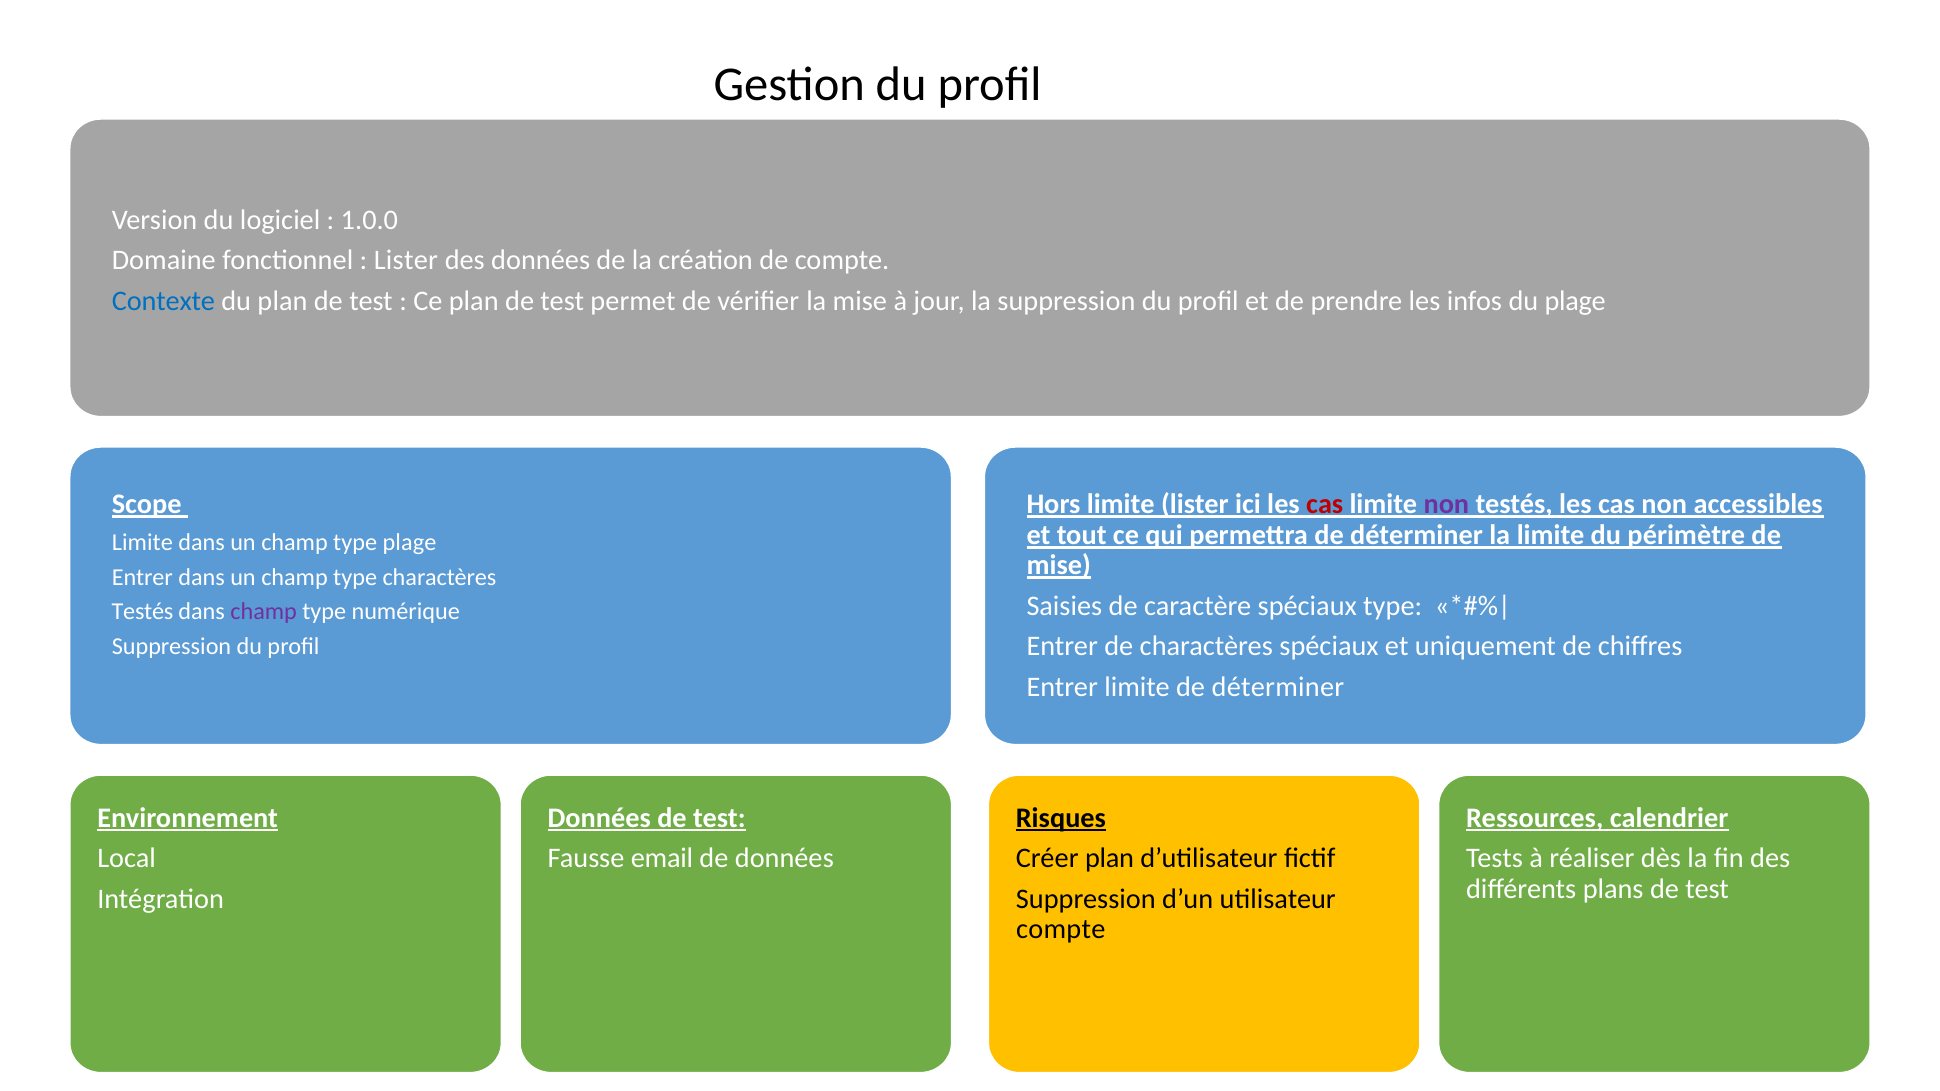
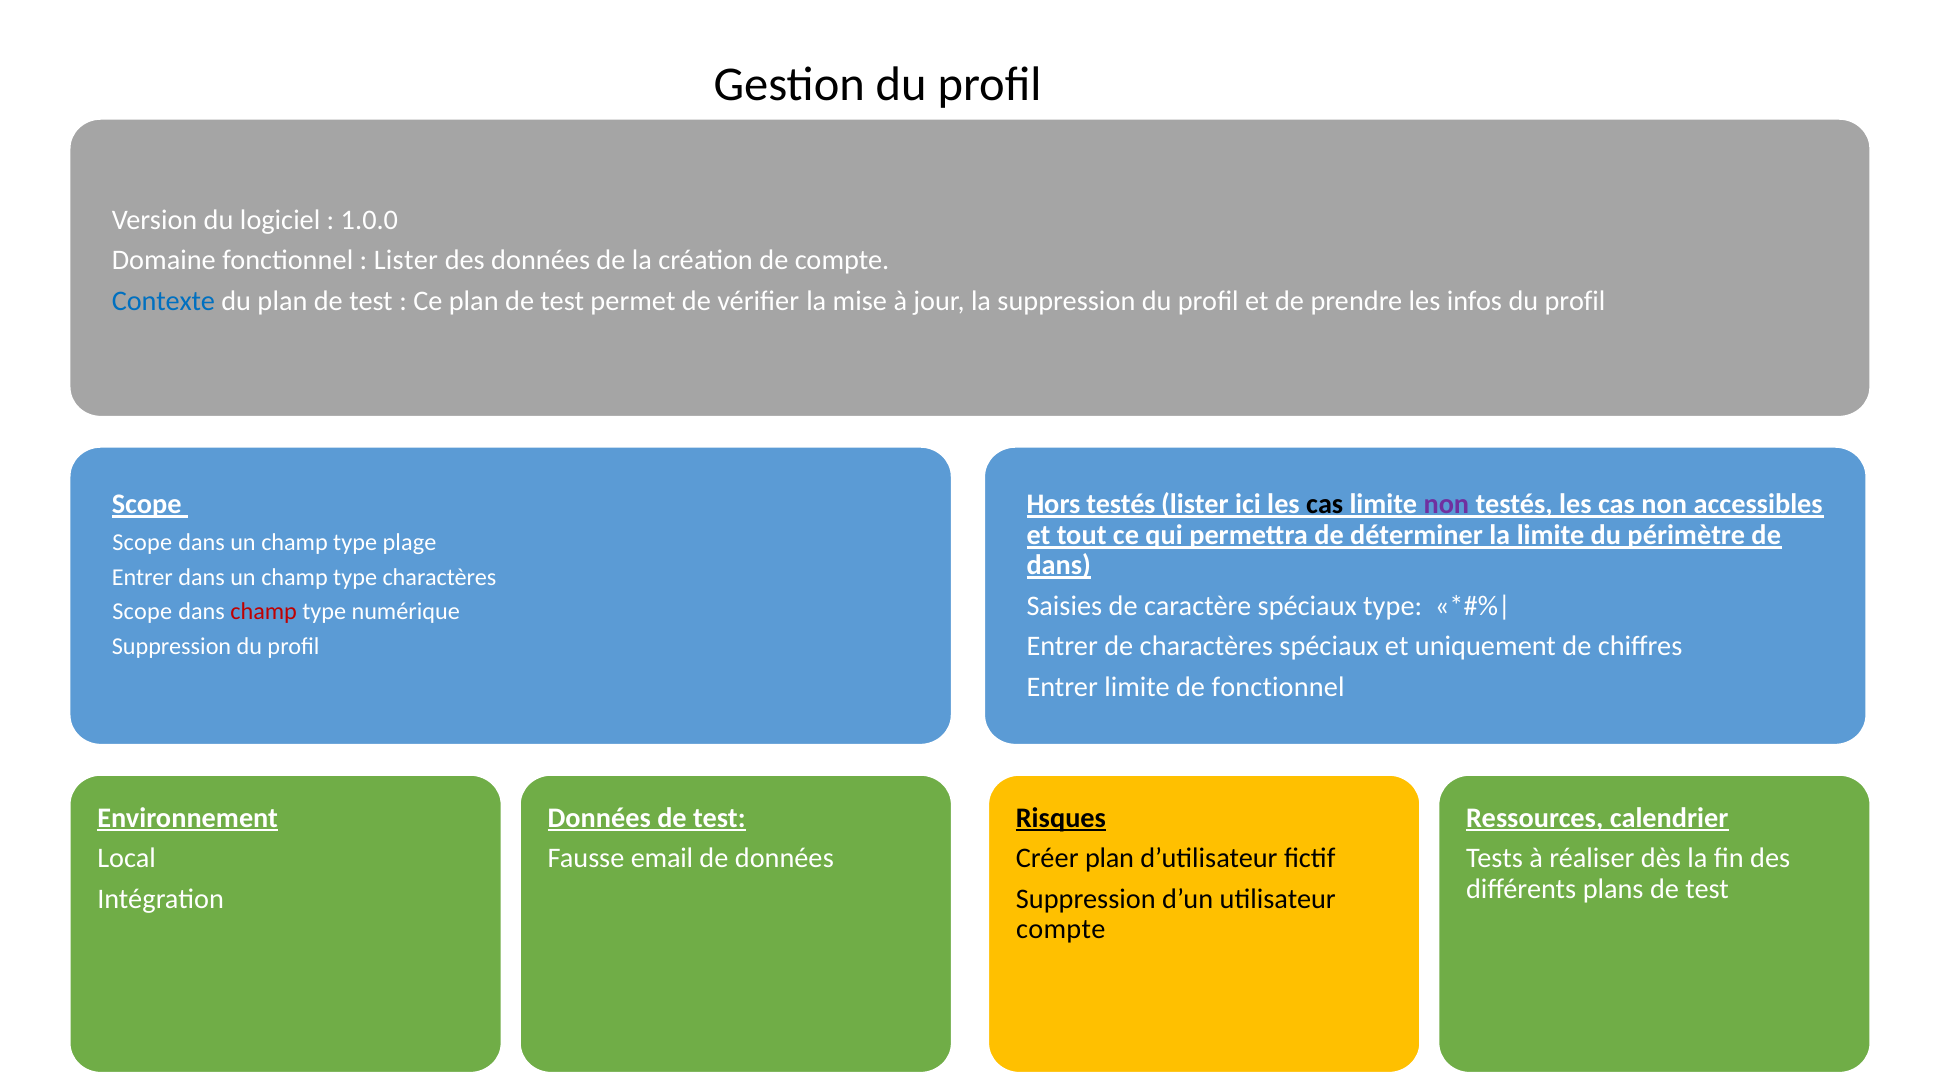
infos du plage: plage -> profil
Hors limite: limite -> testés
cas at (1325, 504) colour: red -> black
Limite at (142, 543): Limite -> Scope
mise at (1059, 565): mise -> dans
Testés at (143, 612): Testés -> Scope
champ at (264, 612) colour: purple -> red
limite de déterminer: déterminer -> fonctionnel
